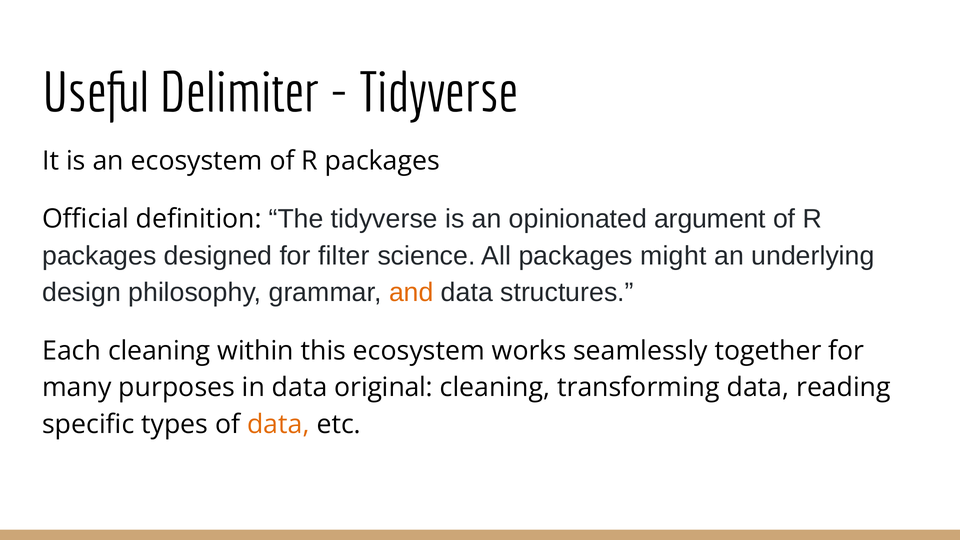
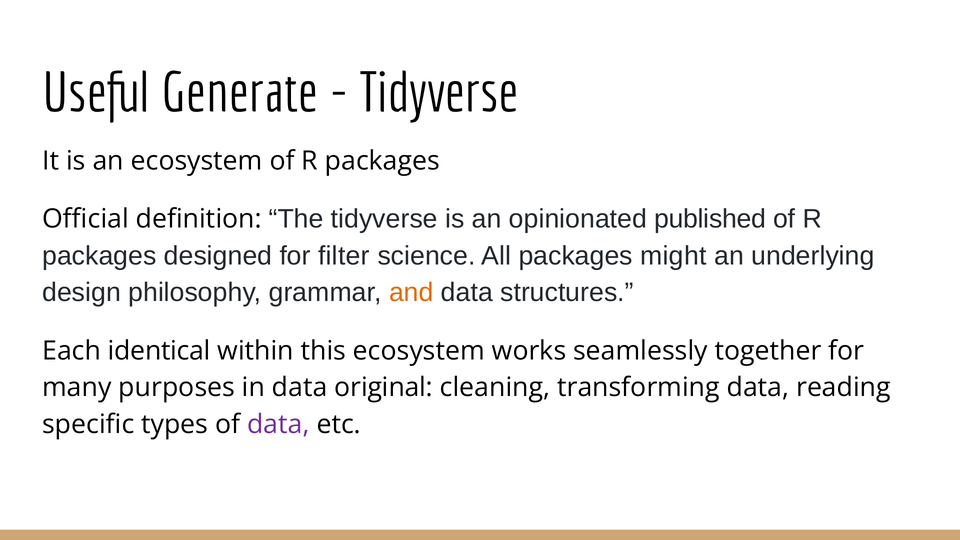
Delimiter: Delimiter -> Generate
argument: argument -> published
Each cleaning: cleaning -> identical
data at (278, 424) colour: orange -> purple
